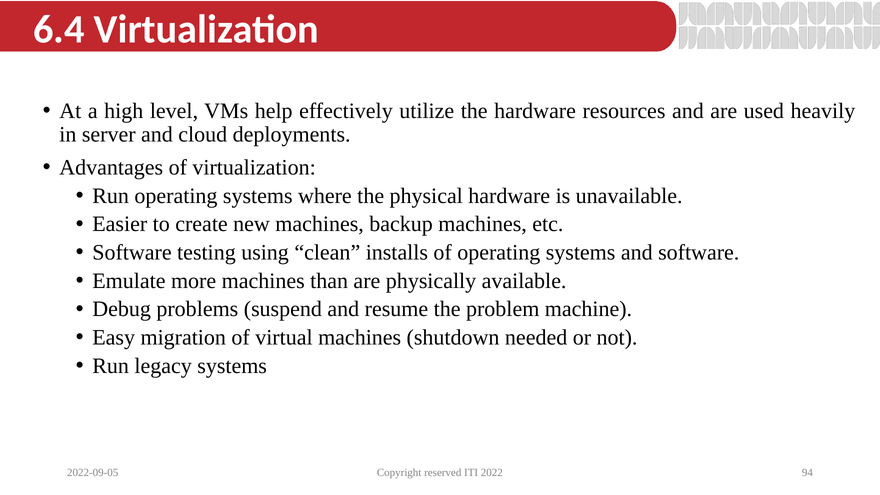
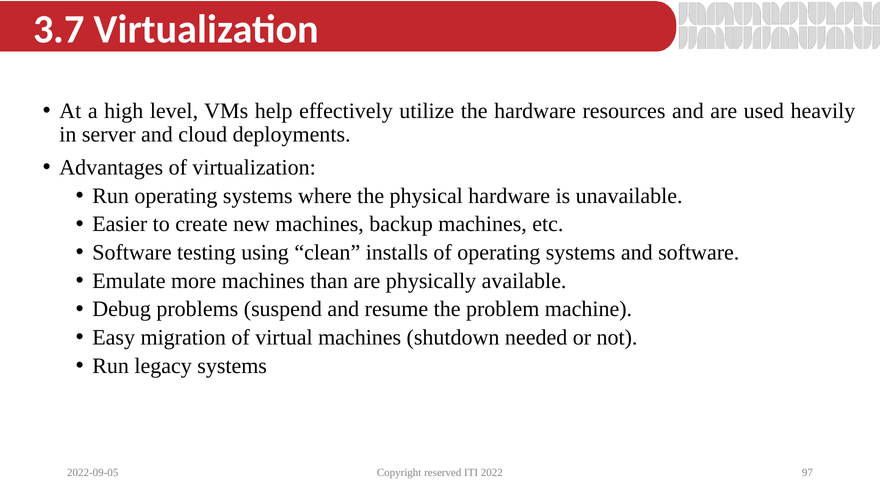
6.4: 6.4 -> 3.7
94: 94 -> 97
